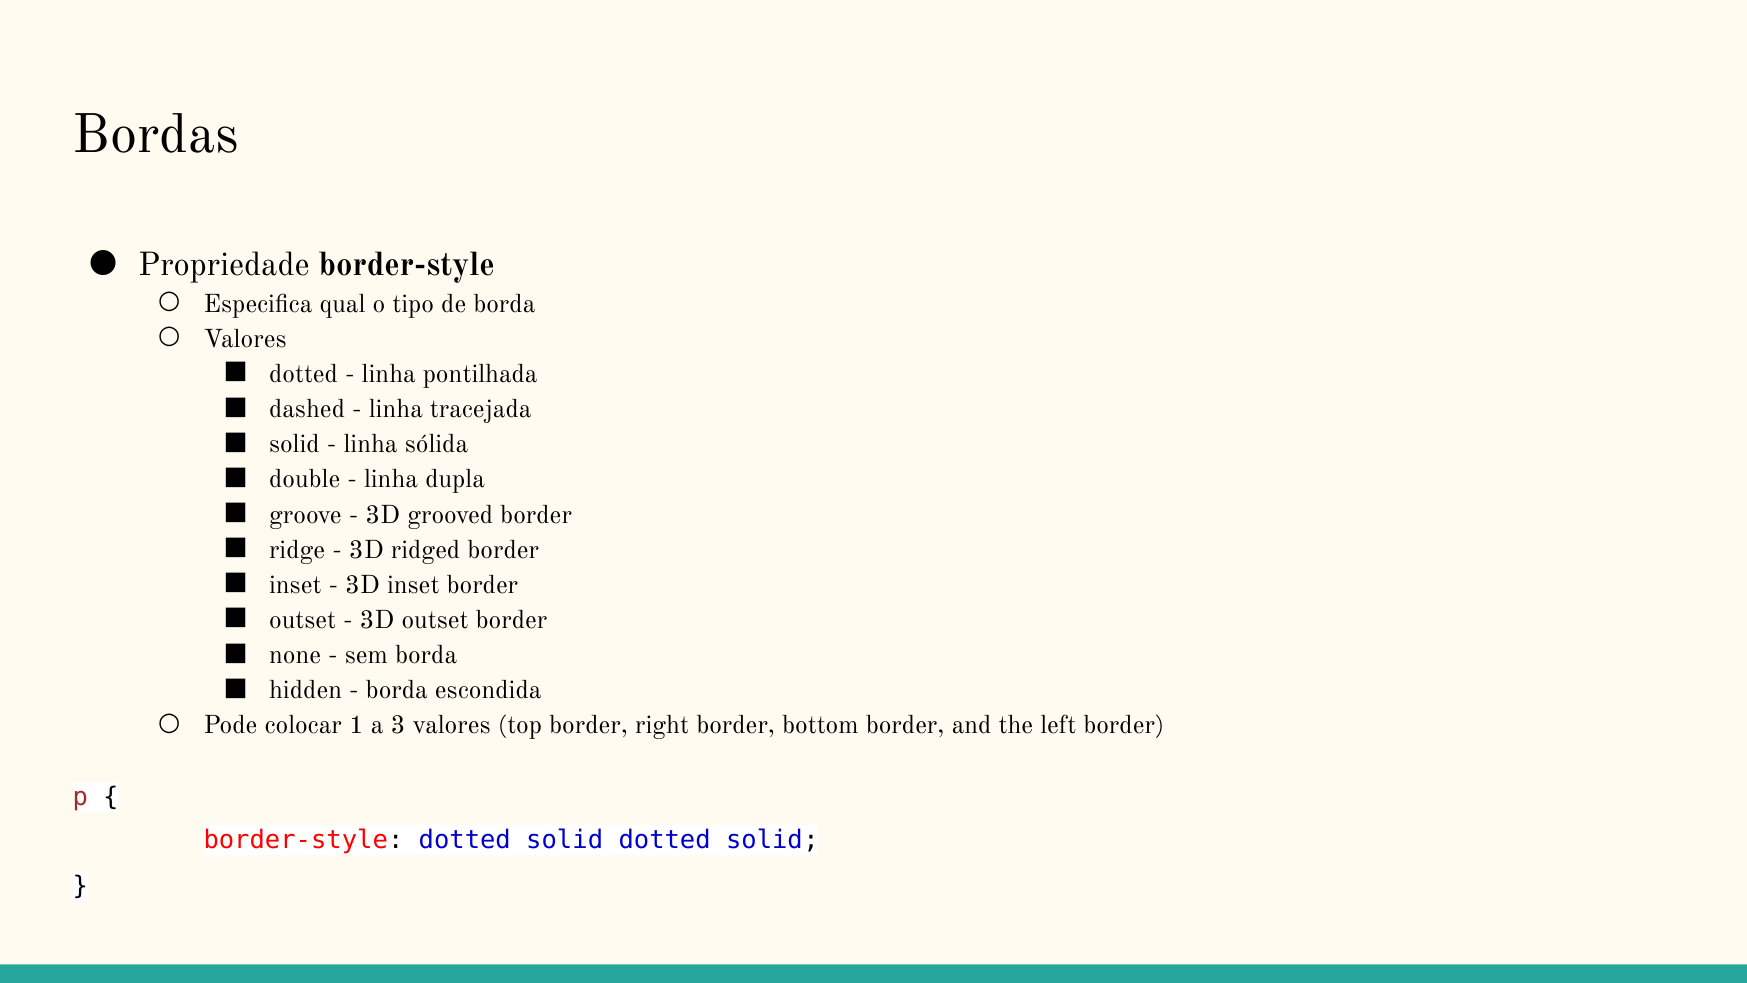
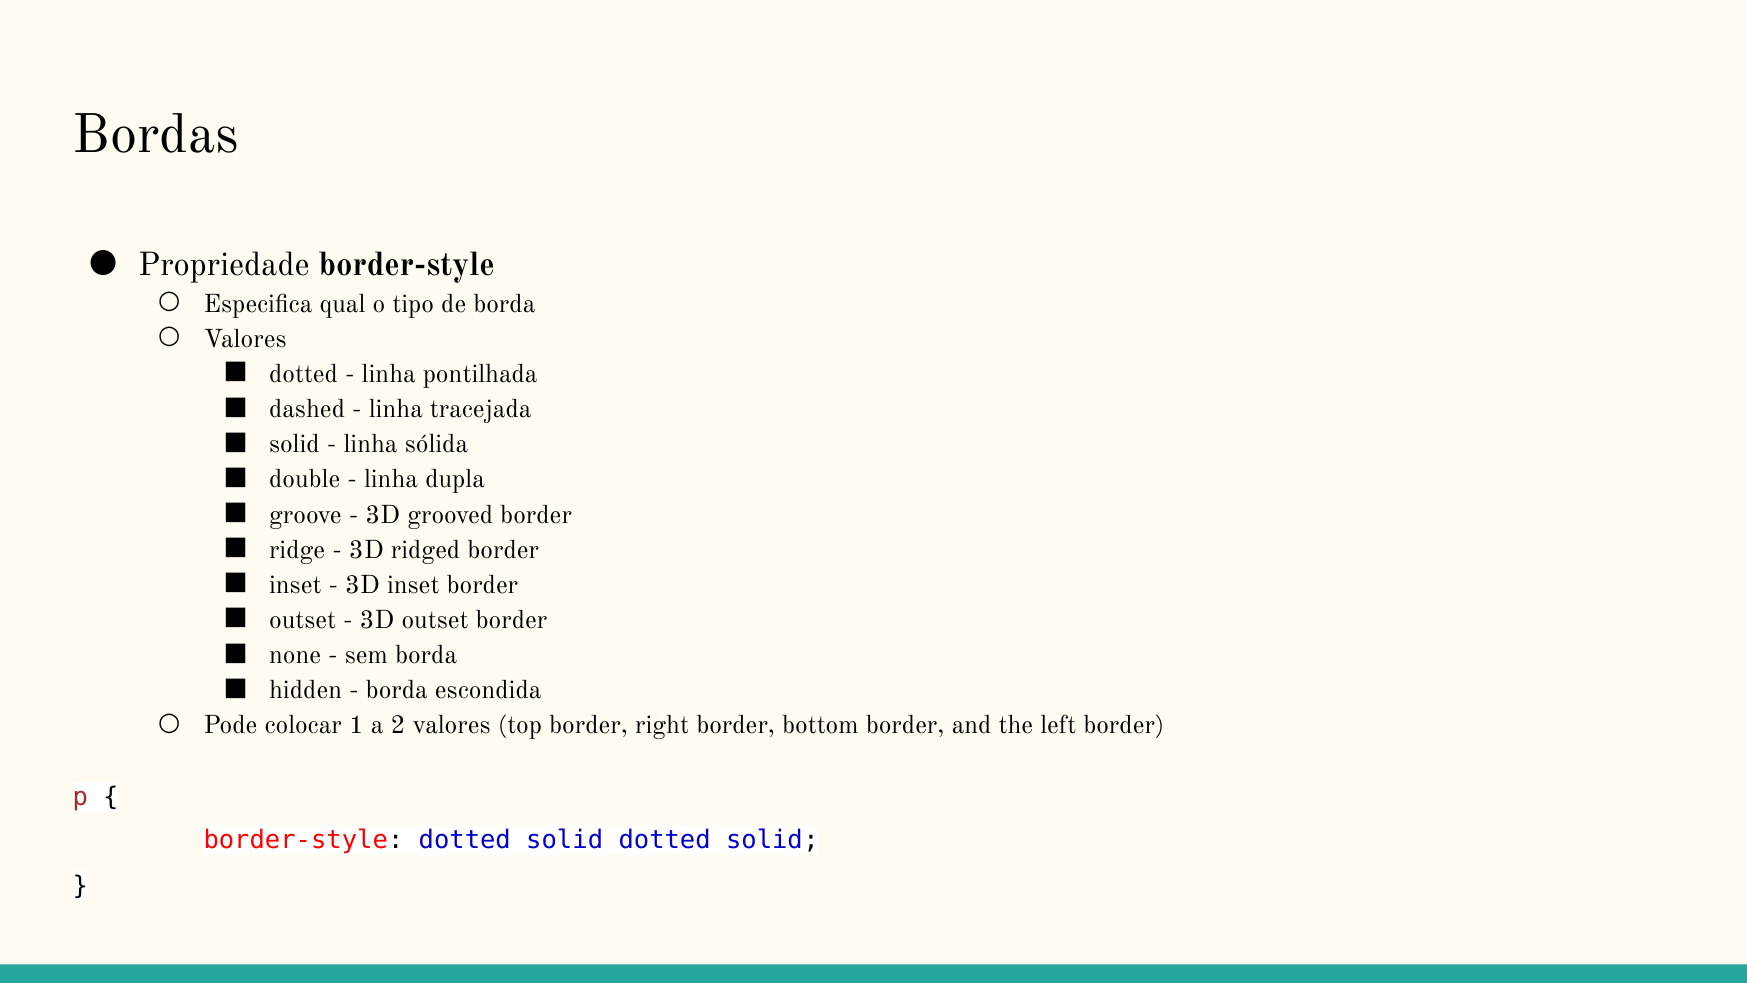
3: 3 -> 2
